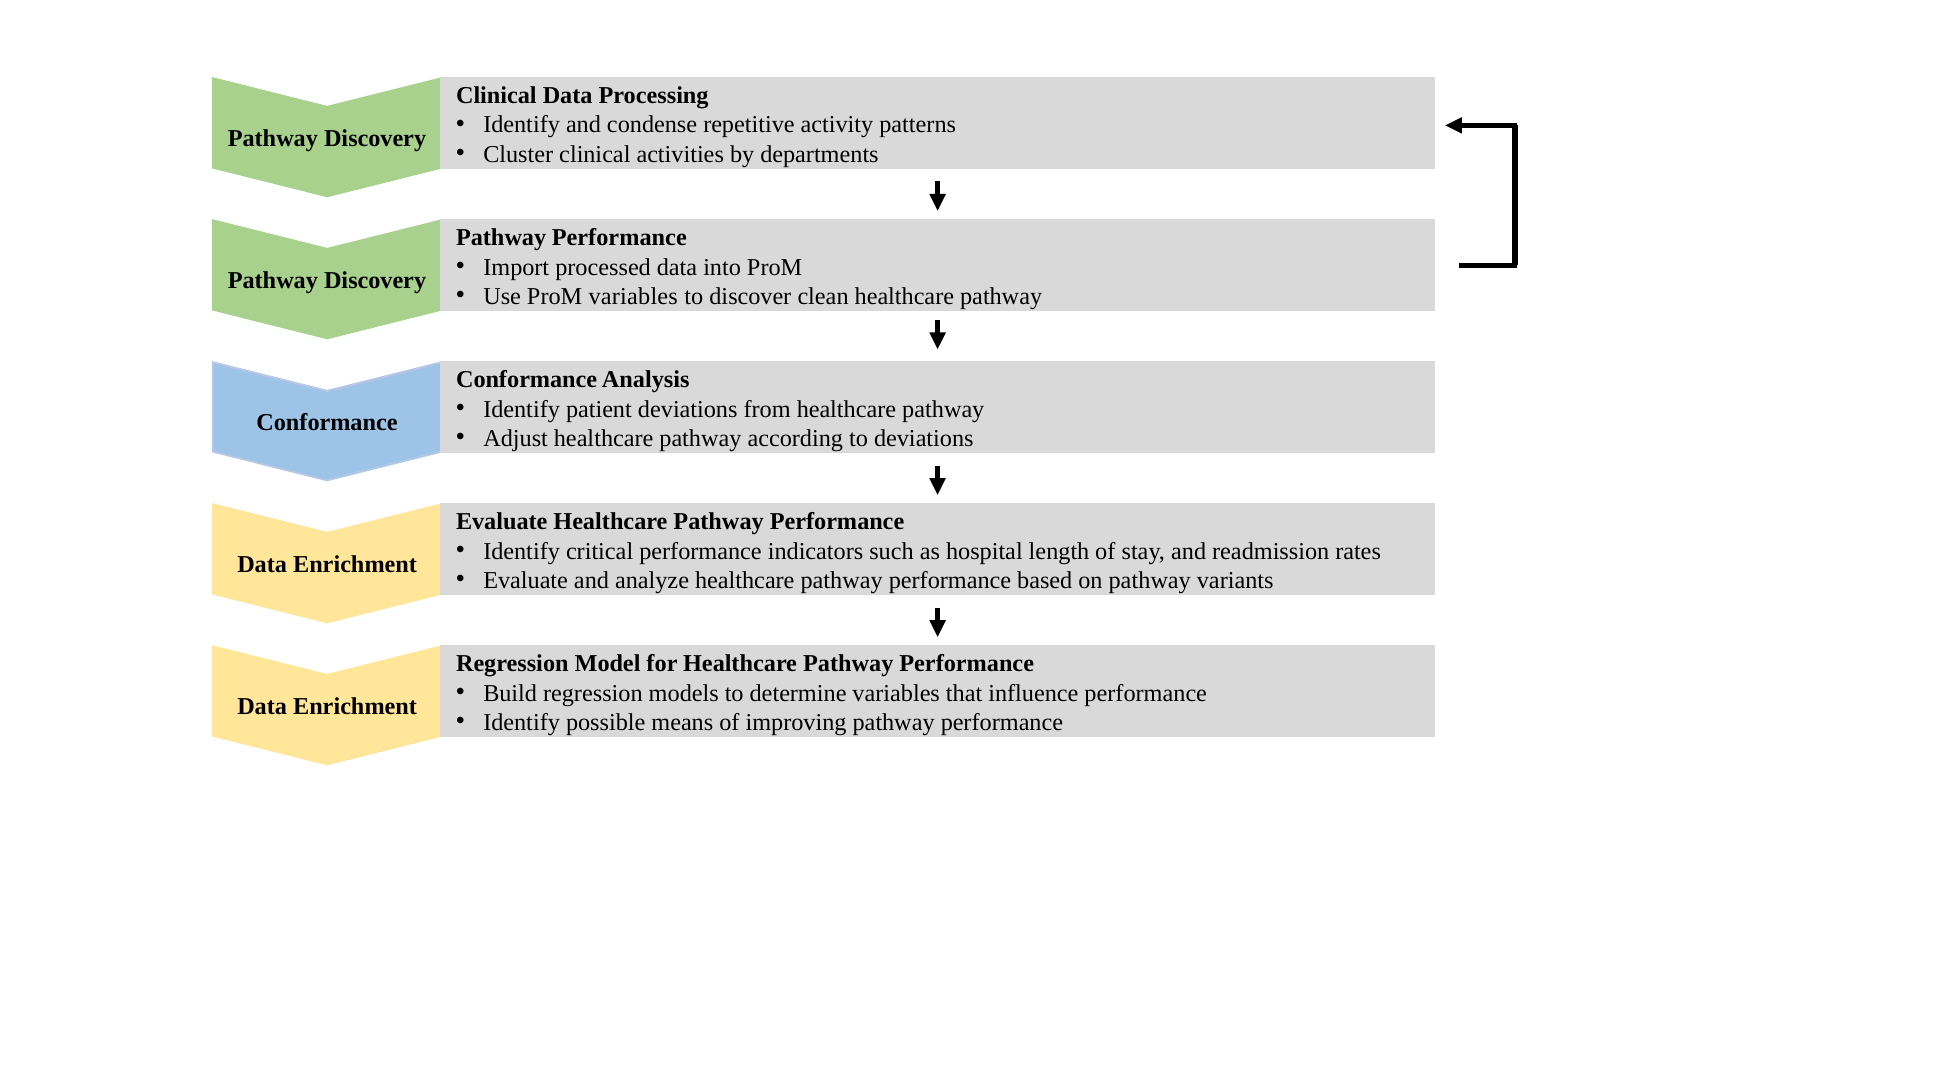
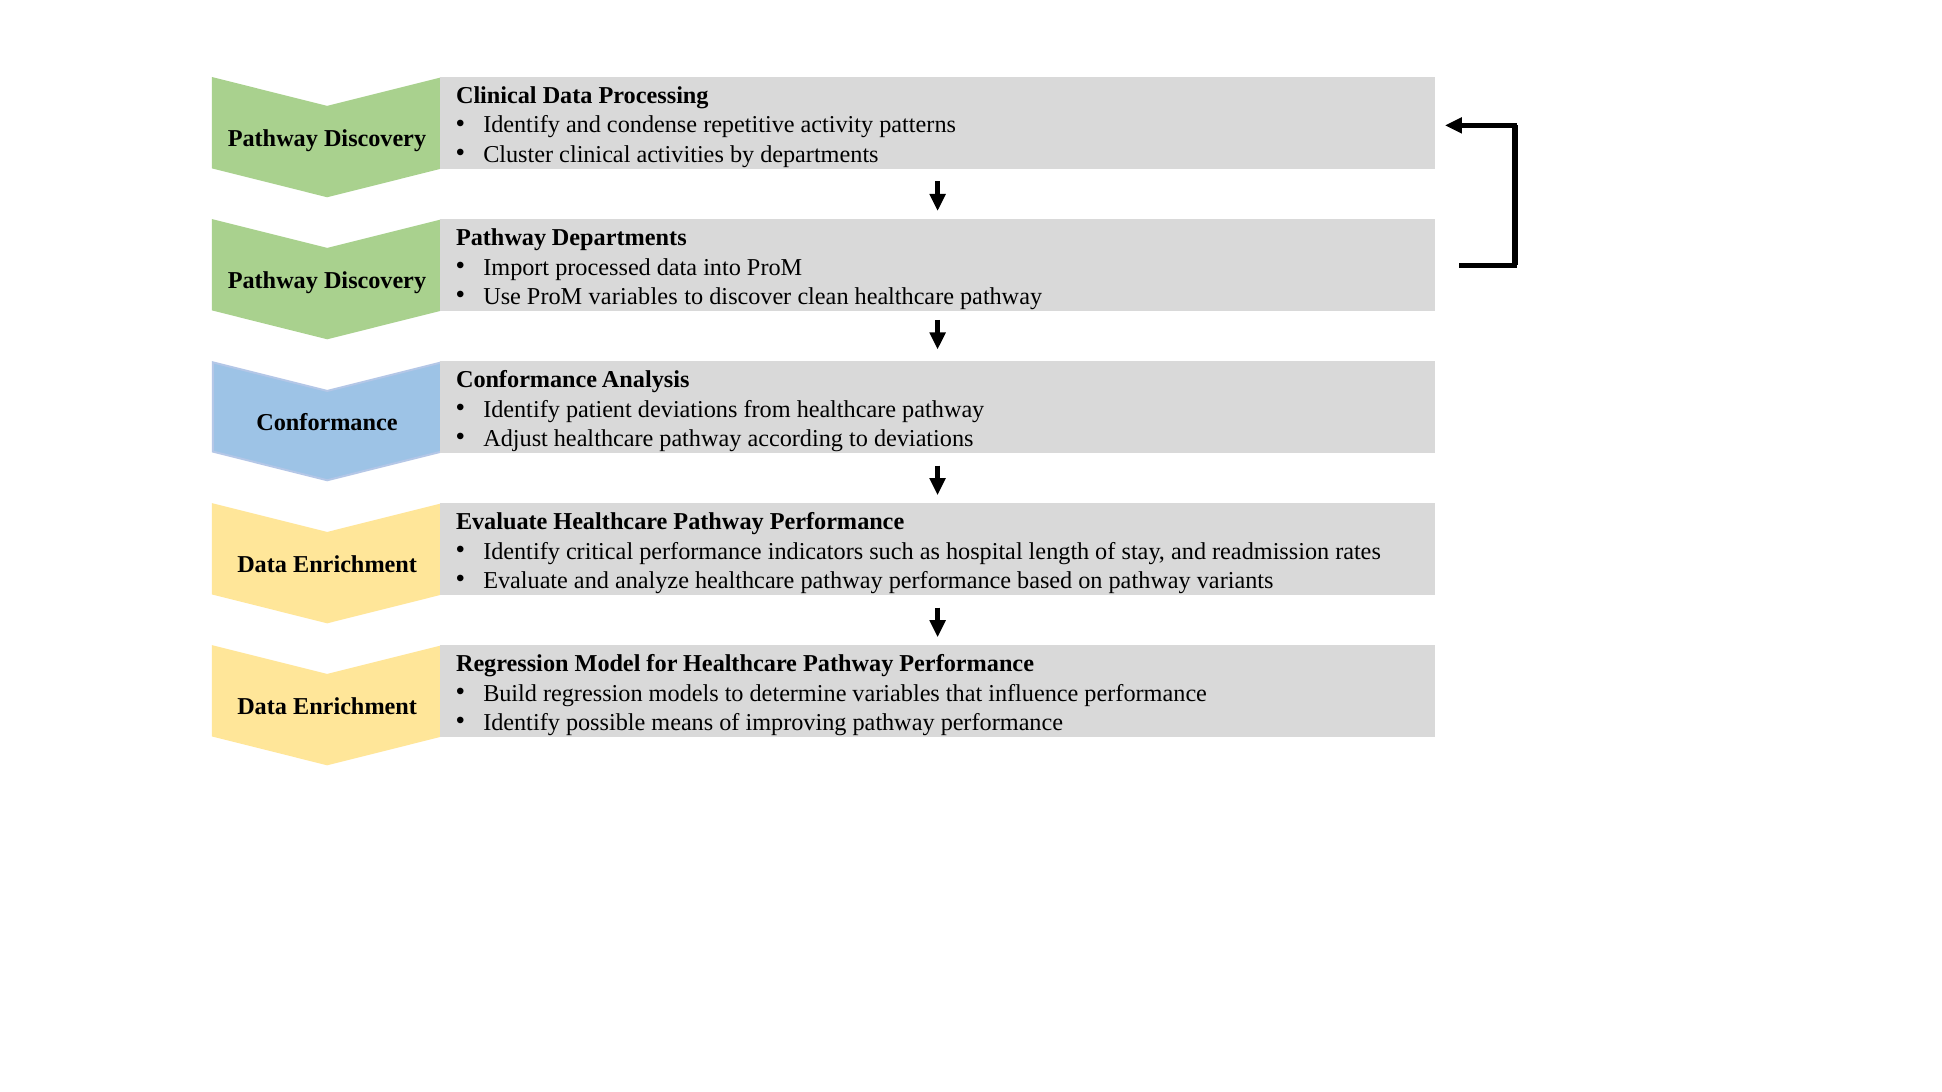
Performance at (619, 238): Performance -> Departments
